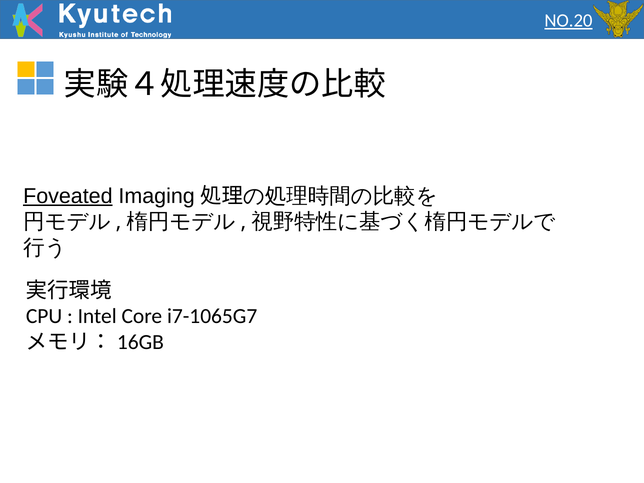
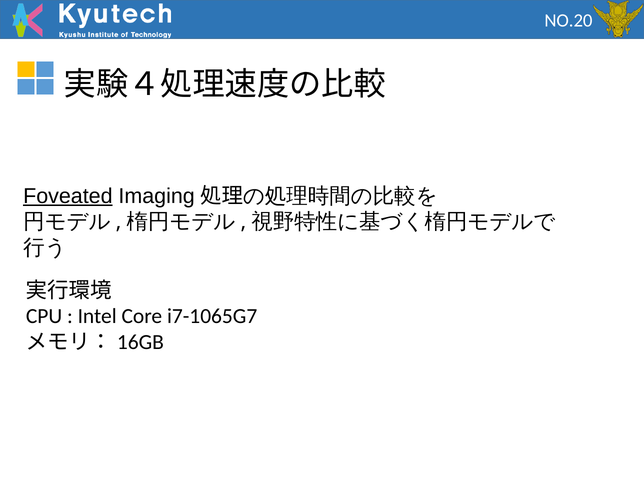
NO.20 underline: present -> none
